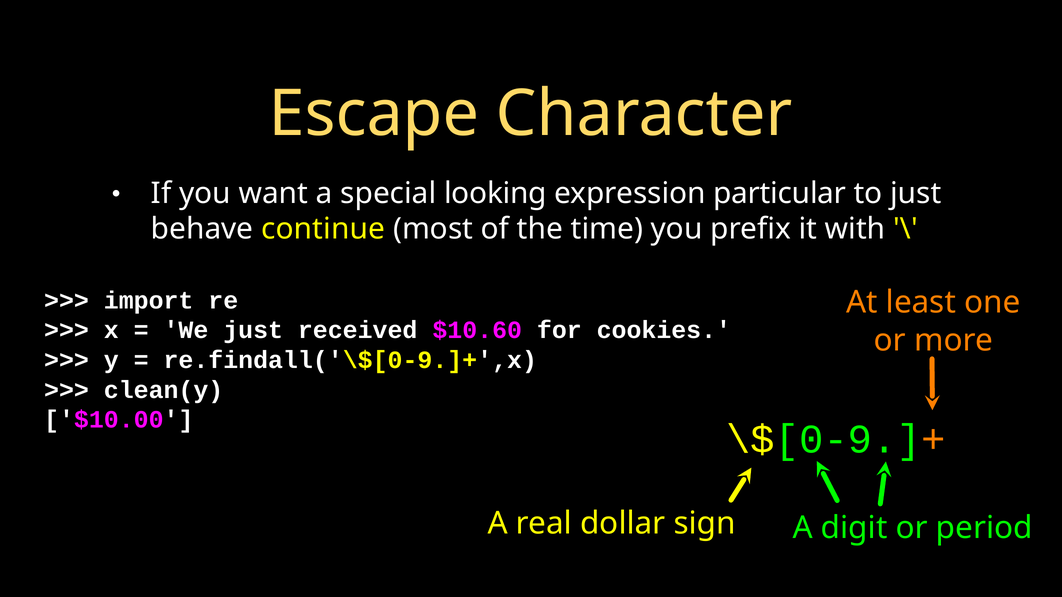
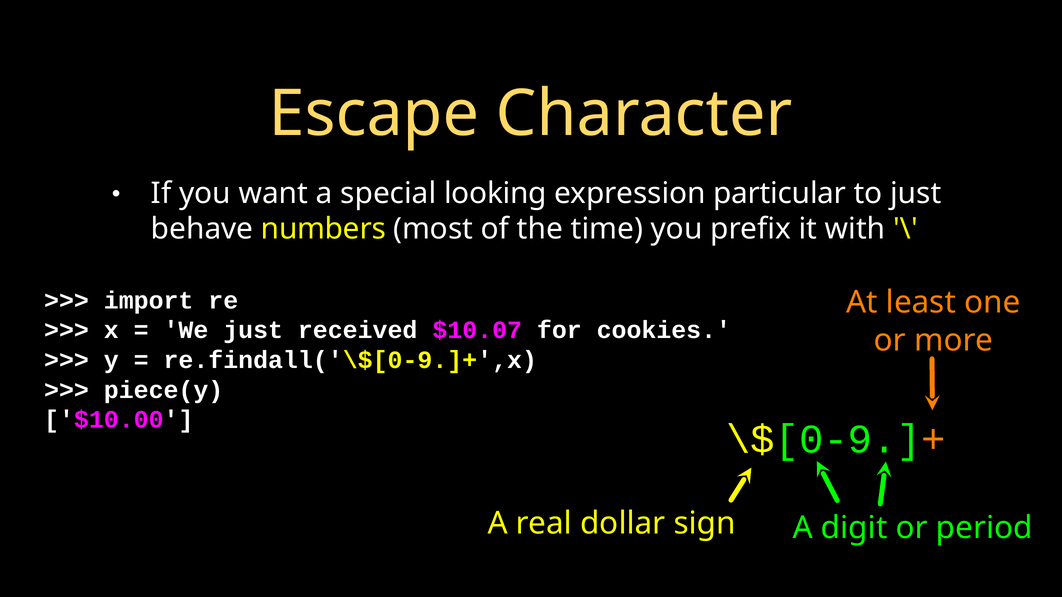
continue: continue -> numbers
$10.60: $10.60 -> $10.07
clean(y: clean(y -> piece(y
